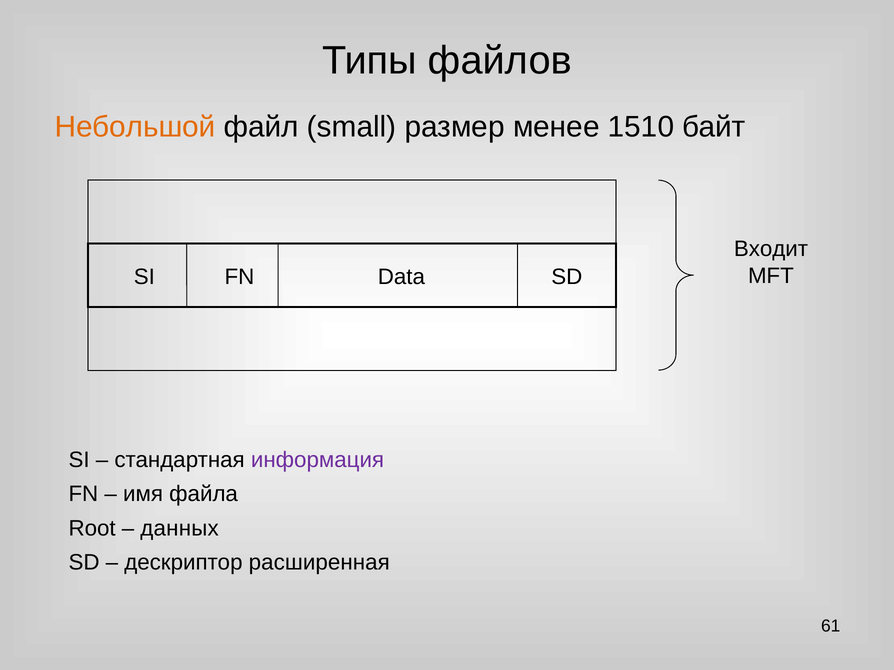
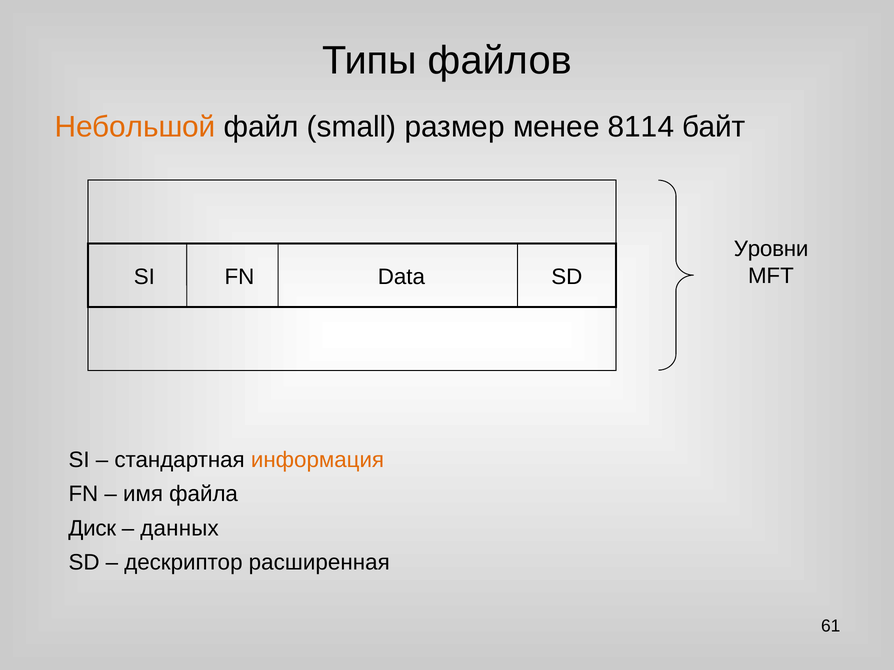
1510: 1510 -> 8114
Входит: Входит -> Уровни
информация colour: purple -> orange
Root: Root -> Диск
